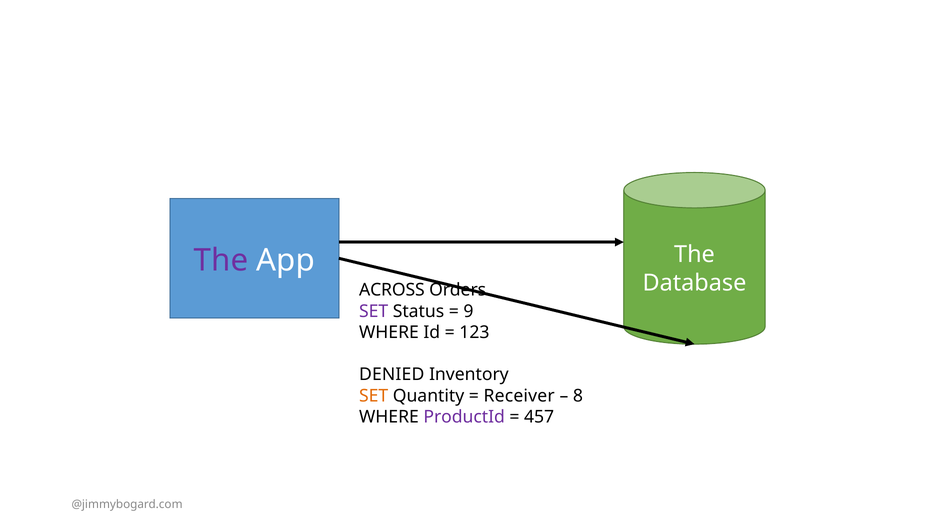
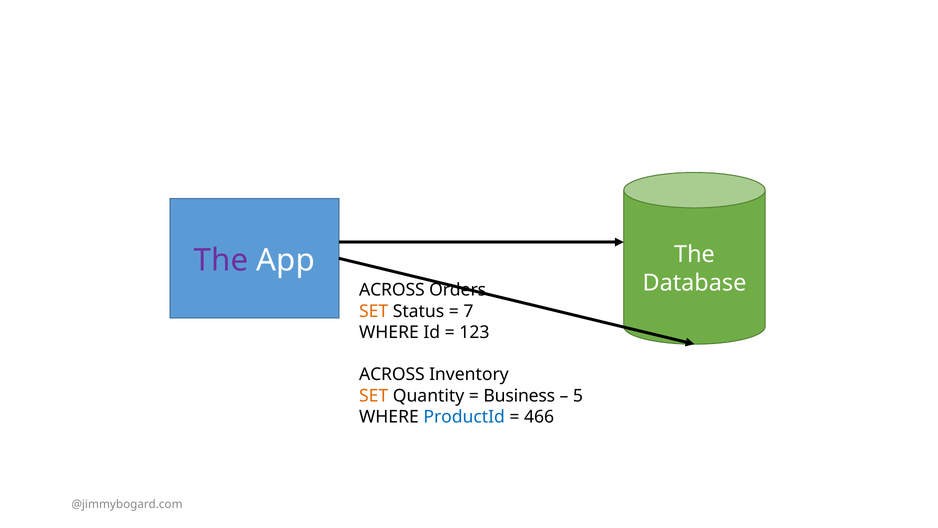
SET at (374, 311) colour: purple -> orange
9: 9 -> 7
DENIED at (392, 374): DENIED -> ACROSS
Receiver: Receiver -> Business
8: 8 -> 5
ProductId colour: purple -> blue
457: 457 -> 466
